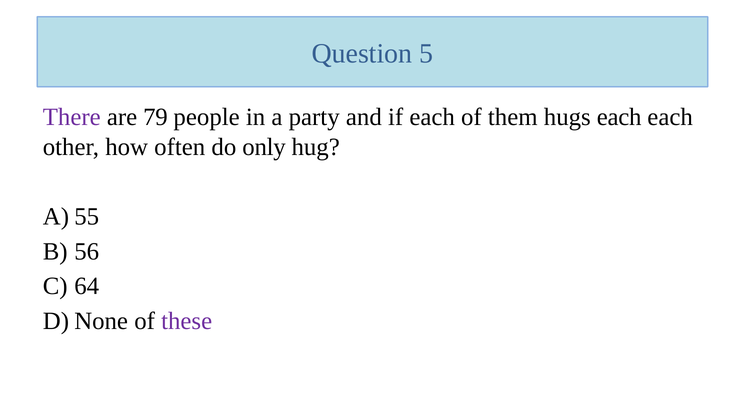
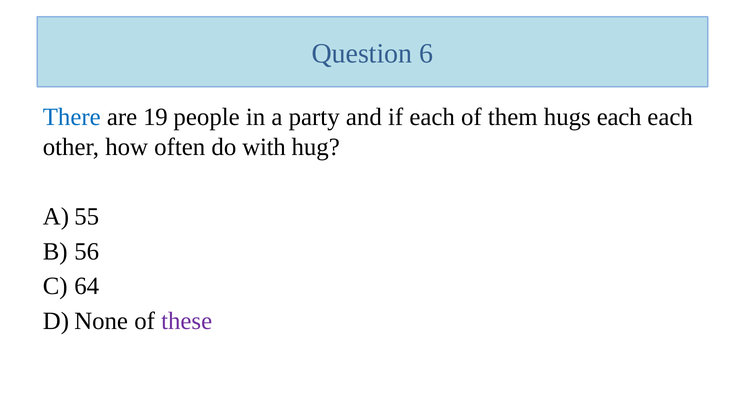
5: 5 -> 6
There colour: purple -> blue
79: 79 -> 19
only: only -> with
